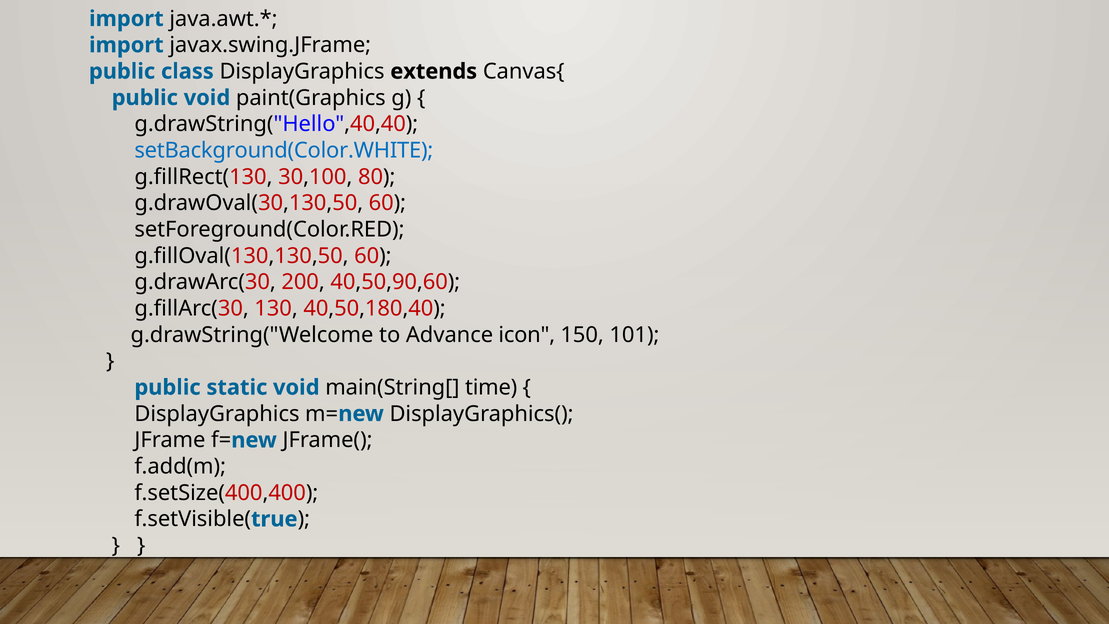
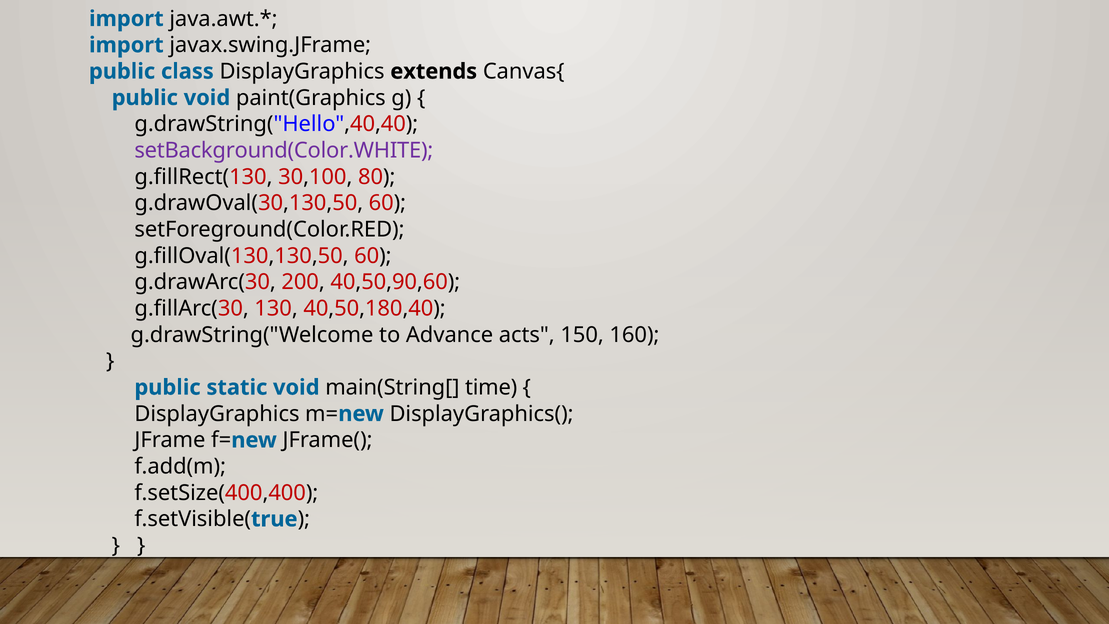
setBackground(Color.WHITE colour: blue -> purple
icon: icon -> acts
101: 101 -> 160
